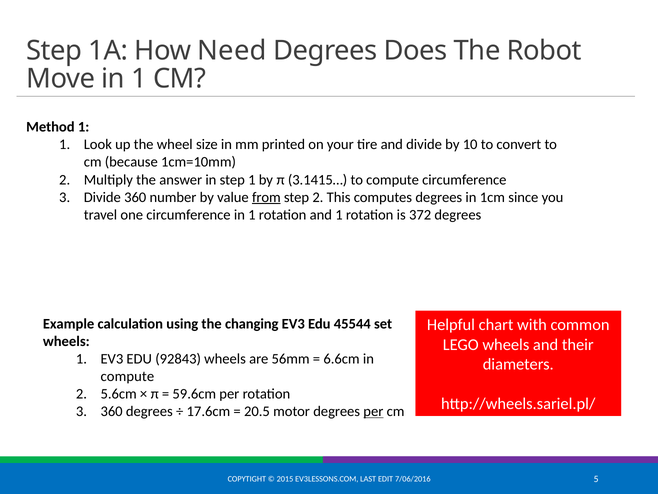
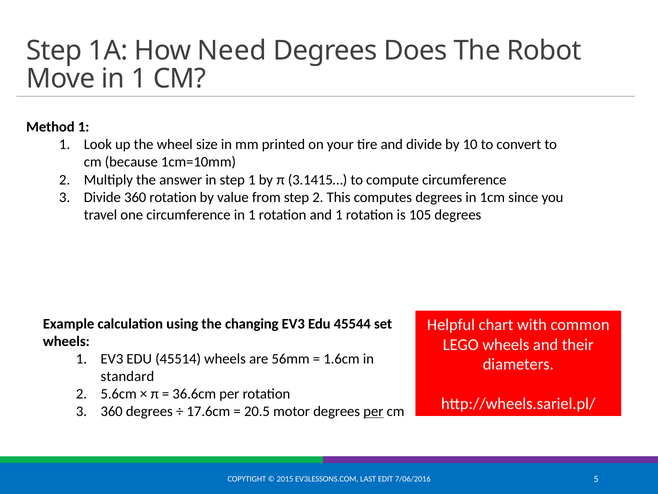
360 number: number -> rotation
from underline: present -> none
372: 372 -> 105
92843: 92843 -> 45514
6.6cm: 6.6cm -> 1.6cm
compute at (127, 376): compute -> standard
59.6cm: 59.6cm -> 36.6cm
